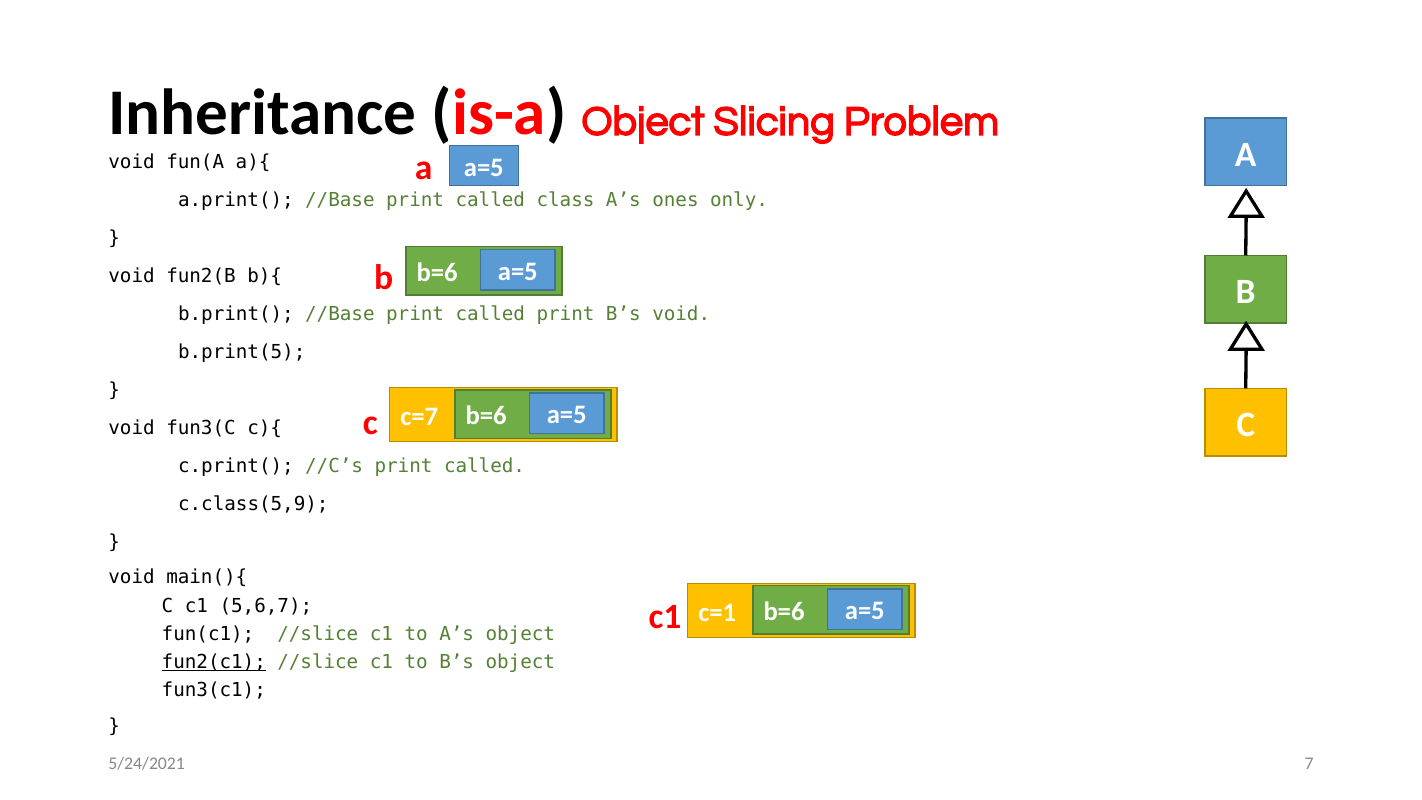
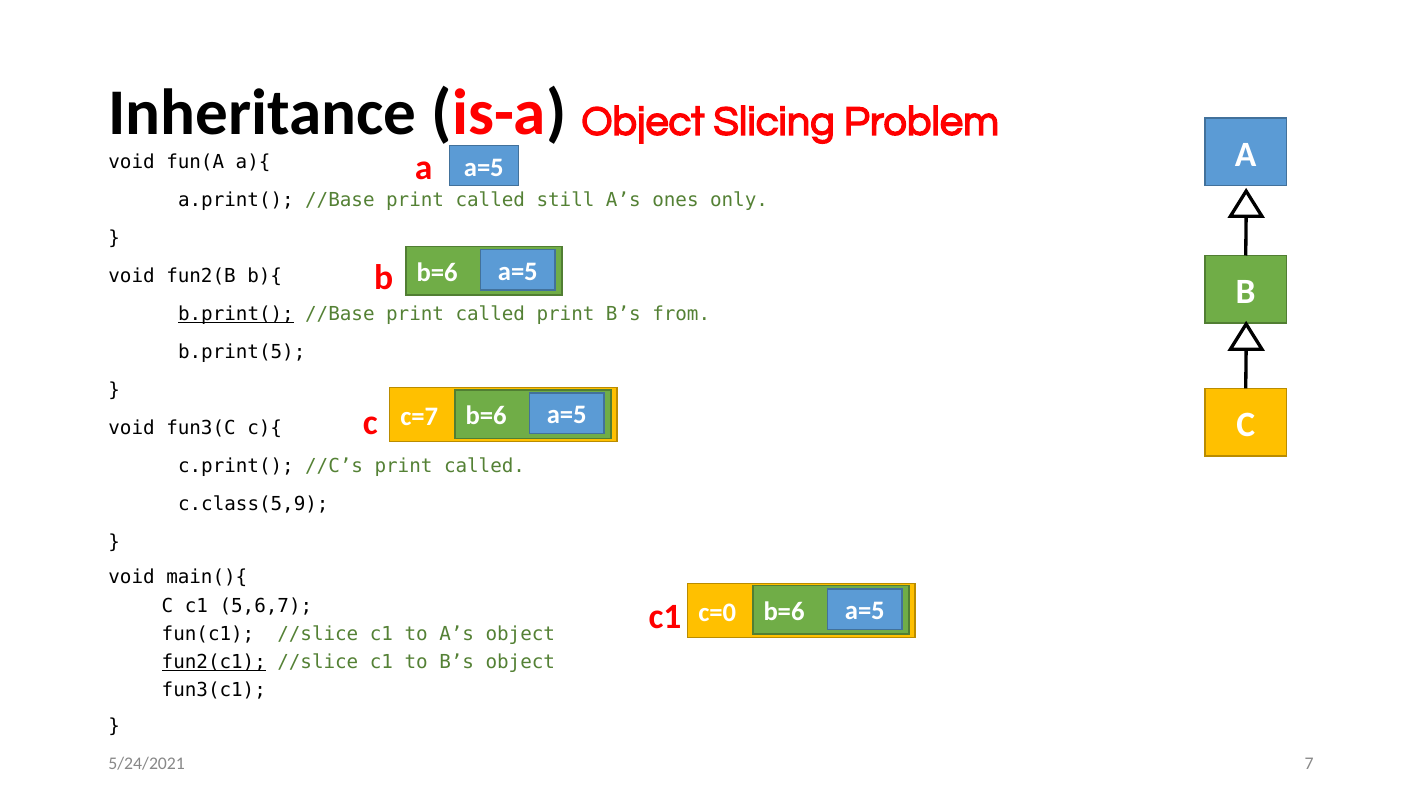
class: class -> still
b.print( underline: none -> present
B’s void: void -> from
c=1: c=1 -> c=0
